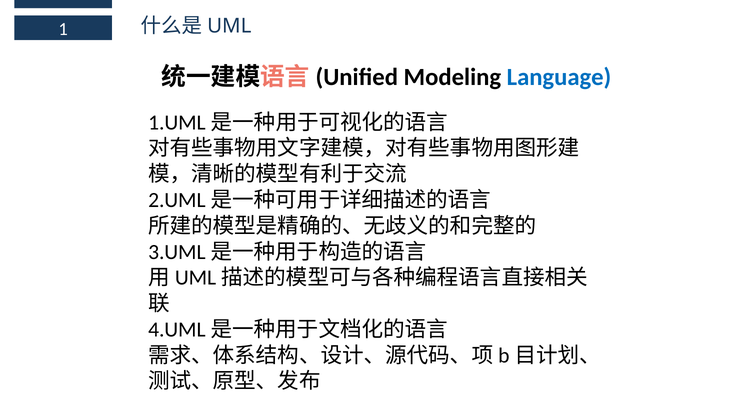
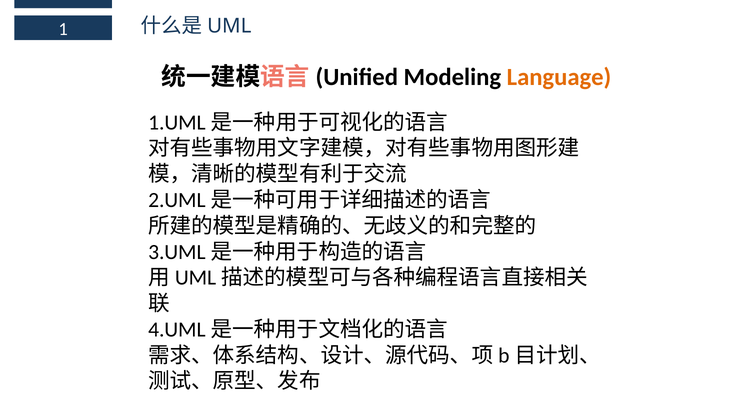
Language colour: blue -> orange
